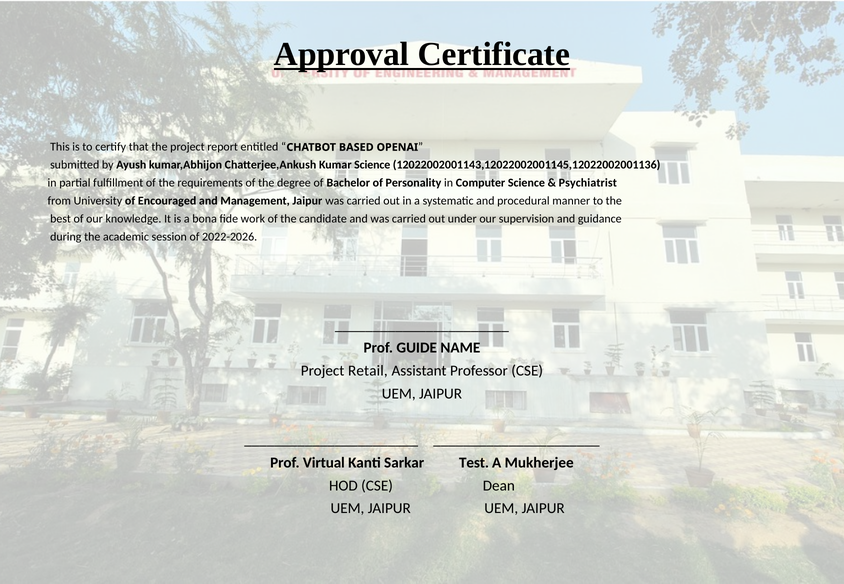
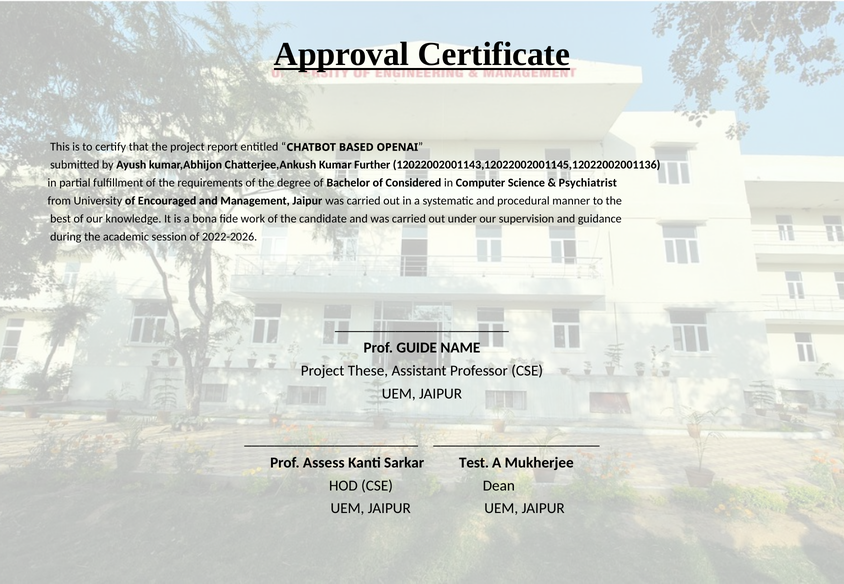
Kumar Science: Science -> Further
Personality: Personality -> Considered
Retail: Retail -> These
Virtual: Virtual -> Assess
